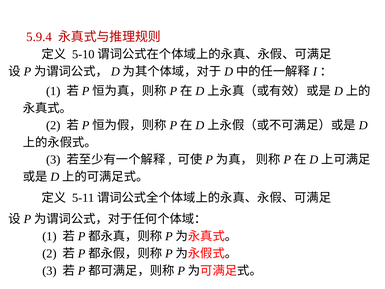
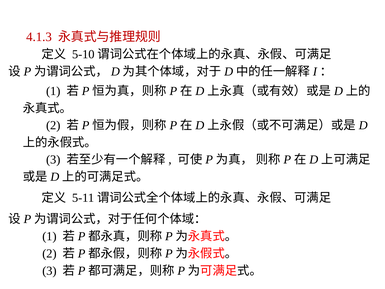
5.9.4: 5.9.4 -> 4.1.3
